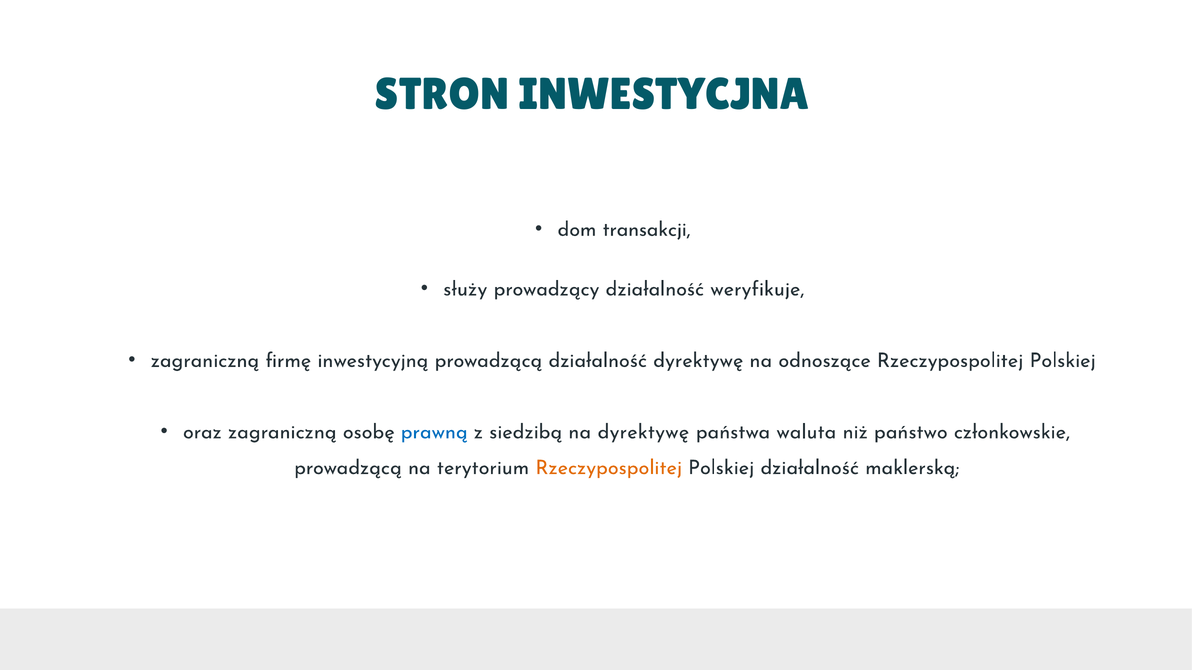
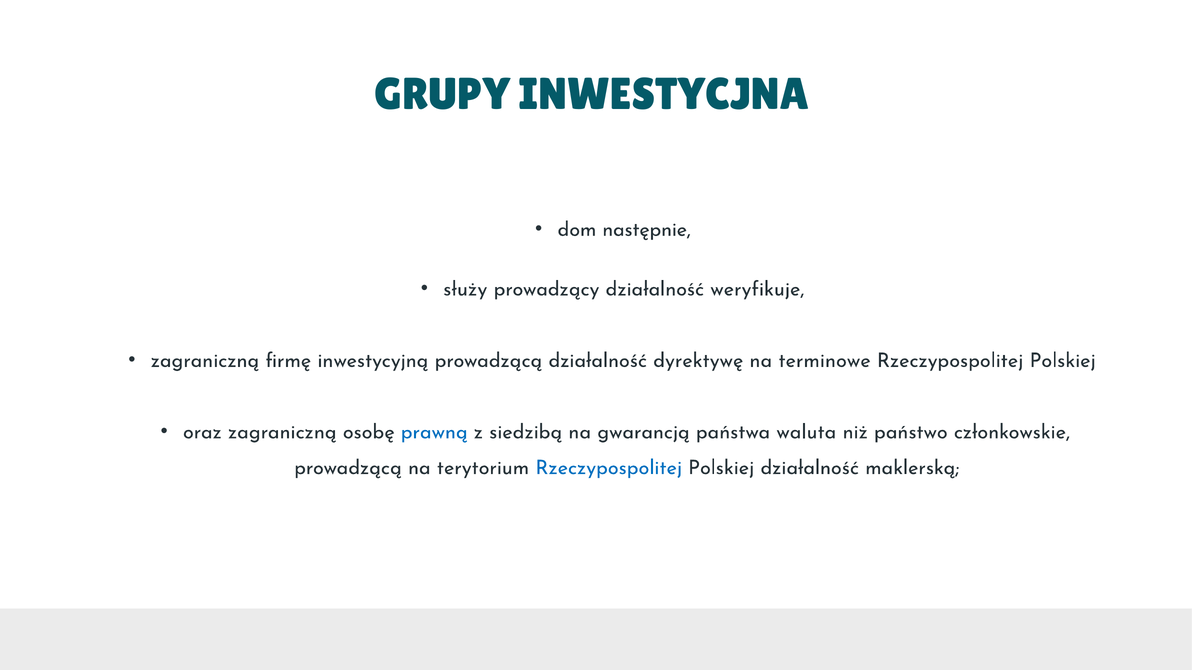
STRON: STRON -> GRUPY
transakcji: transakcji -> następnie
odnoszące: odnoszące -> terminowe
na dyrektywę: dyrektywę -> gwarancją
Rzeczypospolitej at (609, 468) colour: orange -> blue
